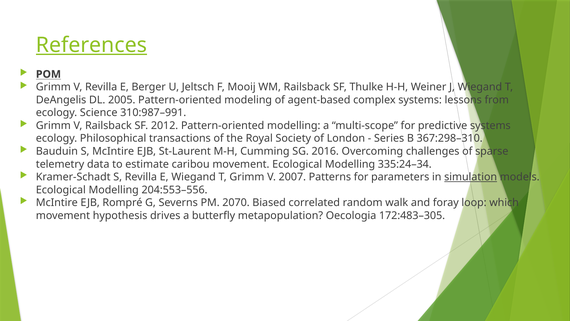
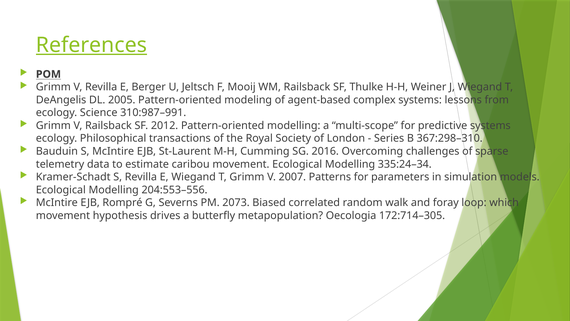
simulation underline: present -> none
2070: 2070 -> 2073
172:483–305: 172:483–305 -> 172:714–305
